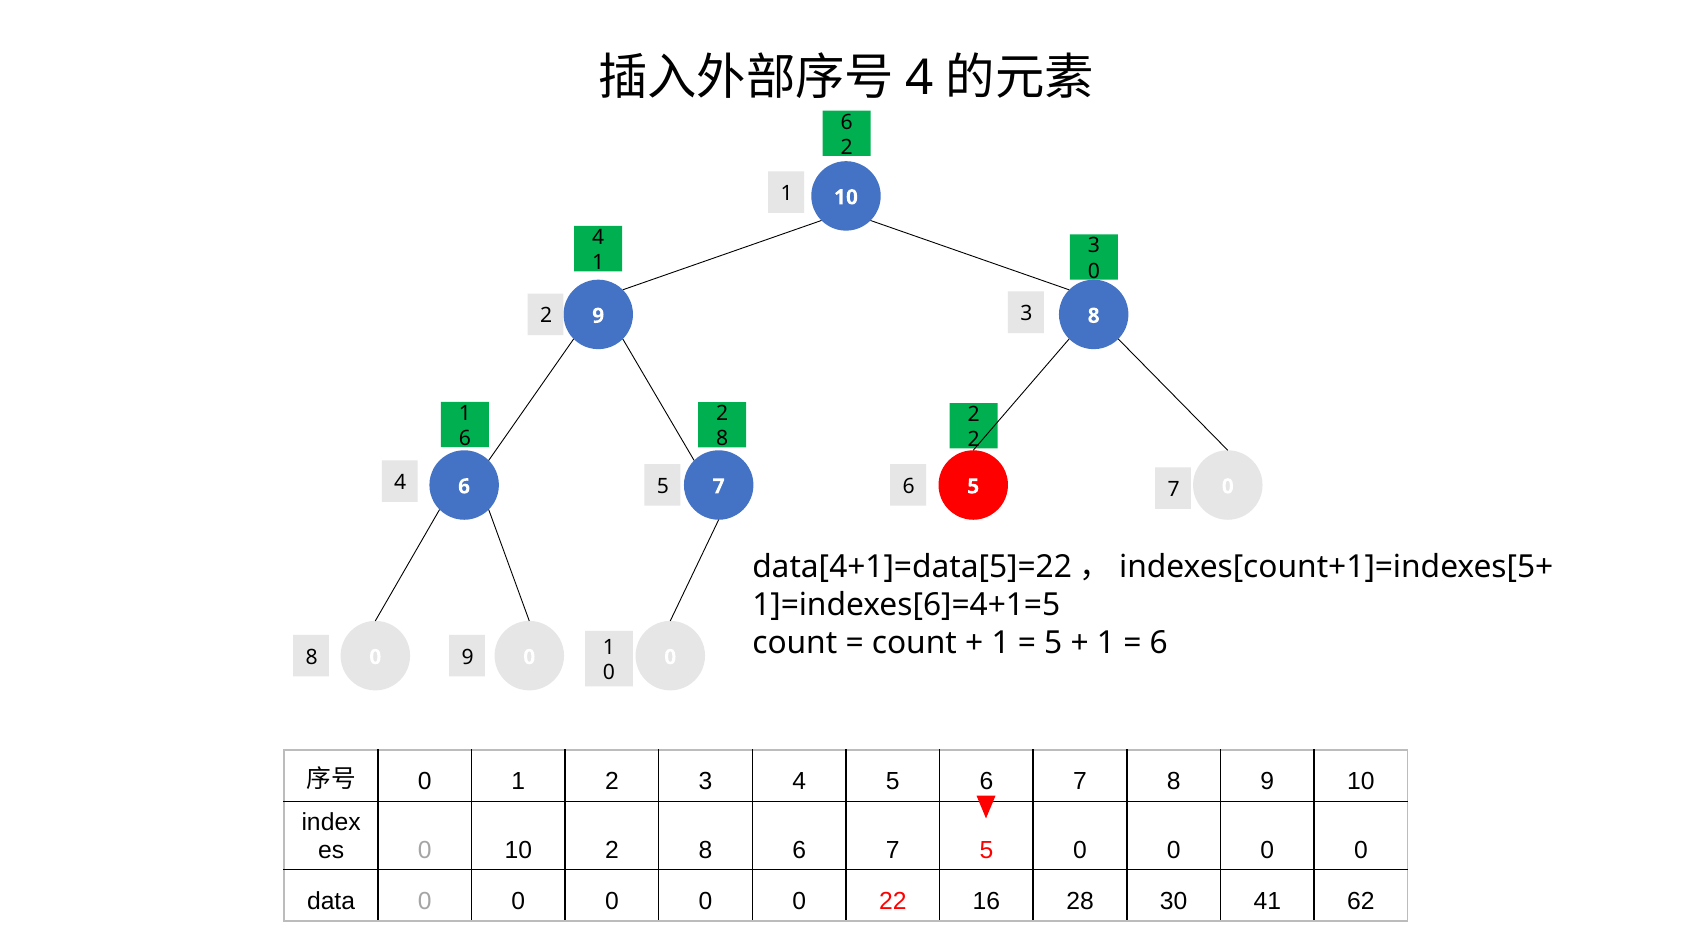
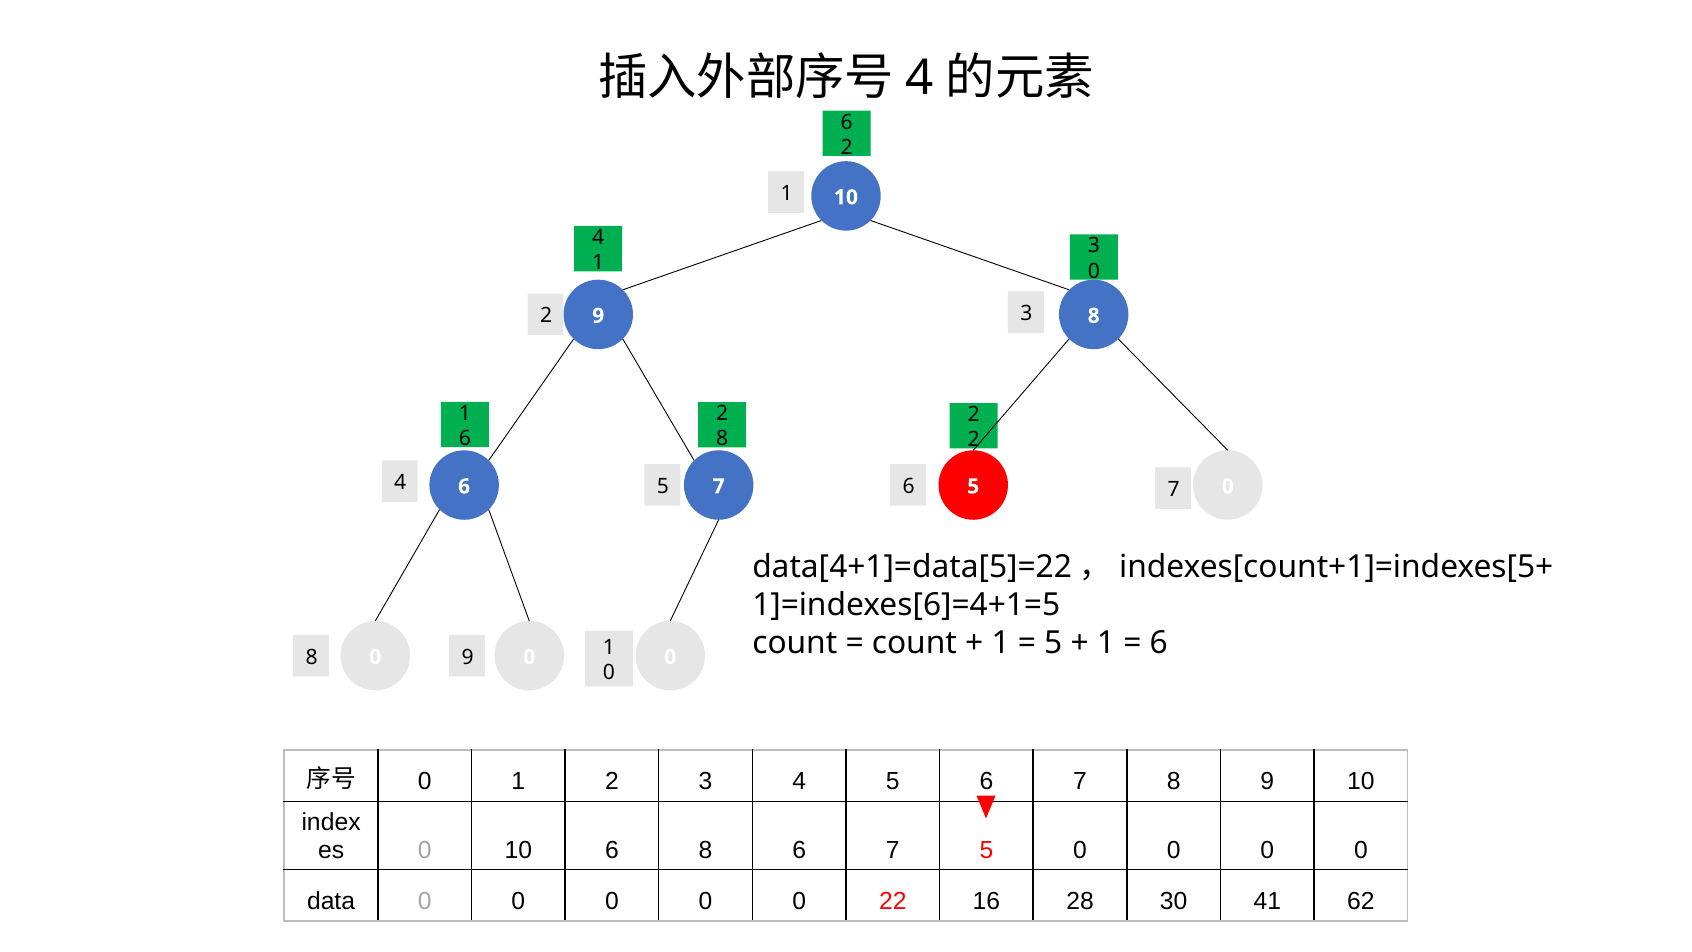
10 2: 2 -> 6
